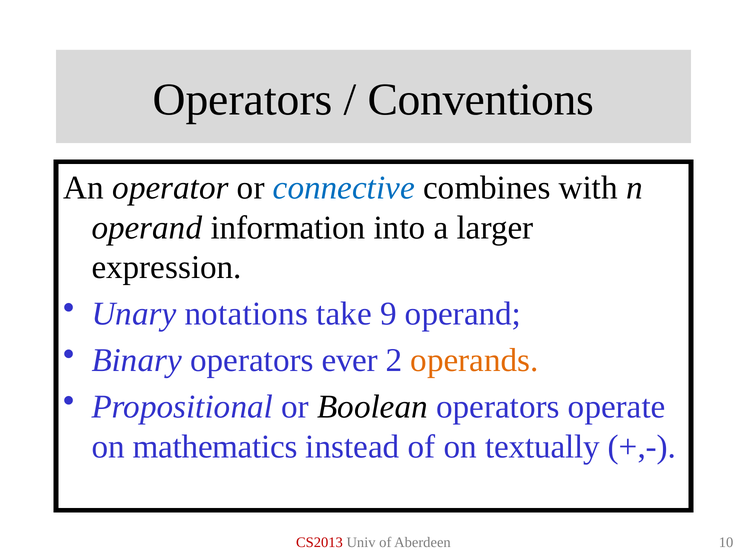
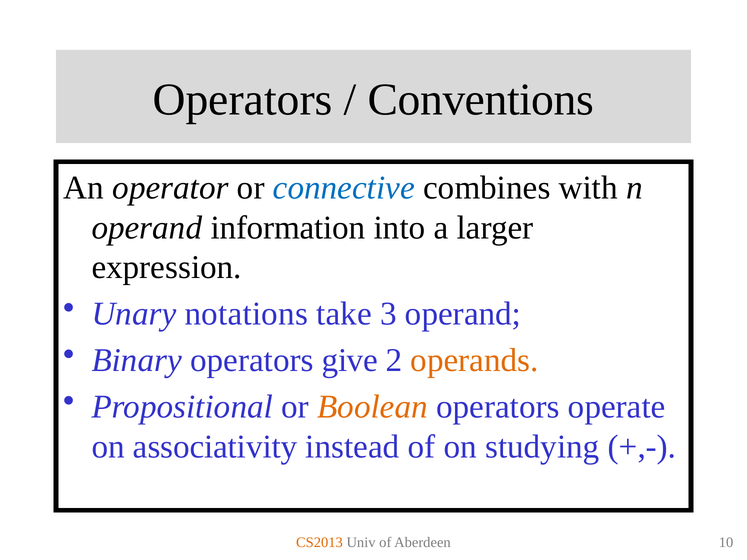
9: 9 -> 3
ever: ever -> give
Boolean colour: black -> orange
mathematics: mathematics -> associativity
textually: textually -> studying
CS2013 colour: red -> orange
